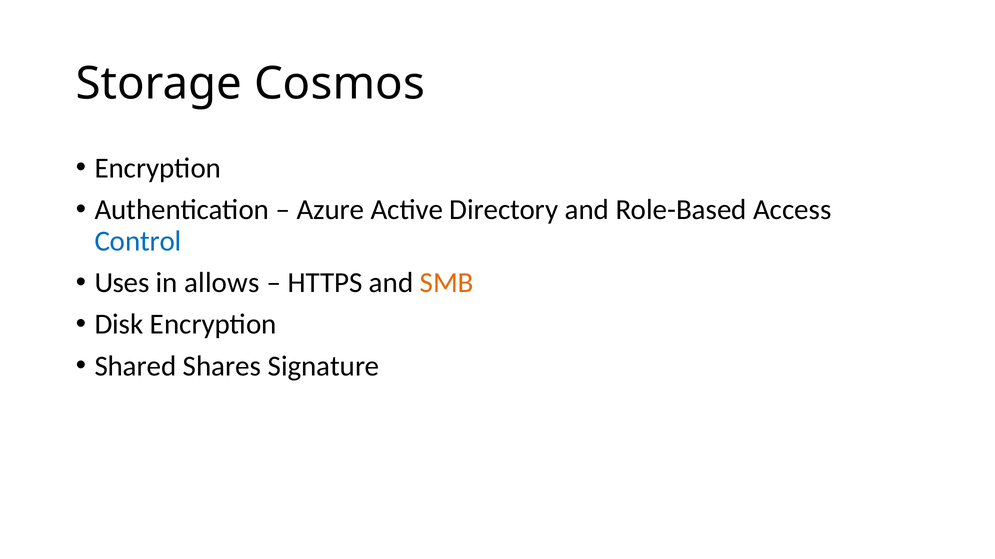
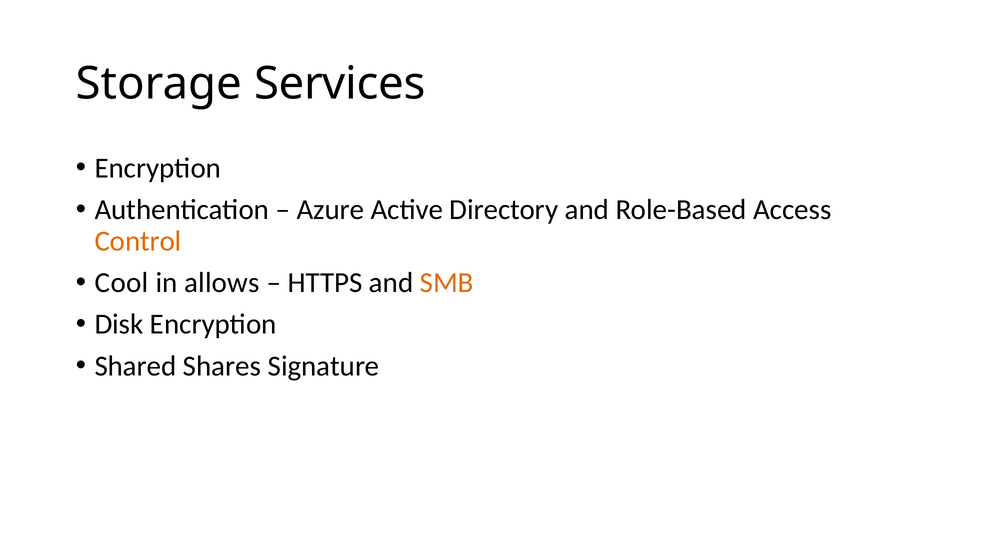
Cosmos: Cosmos -> Services
Control colour: blue -> orange
Uses: Uses -> Cool
